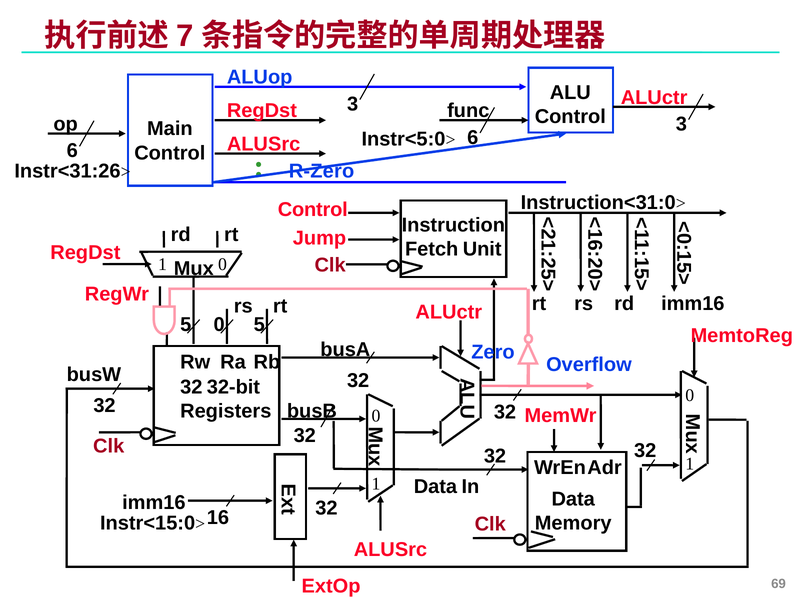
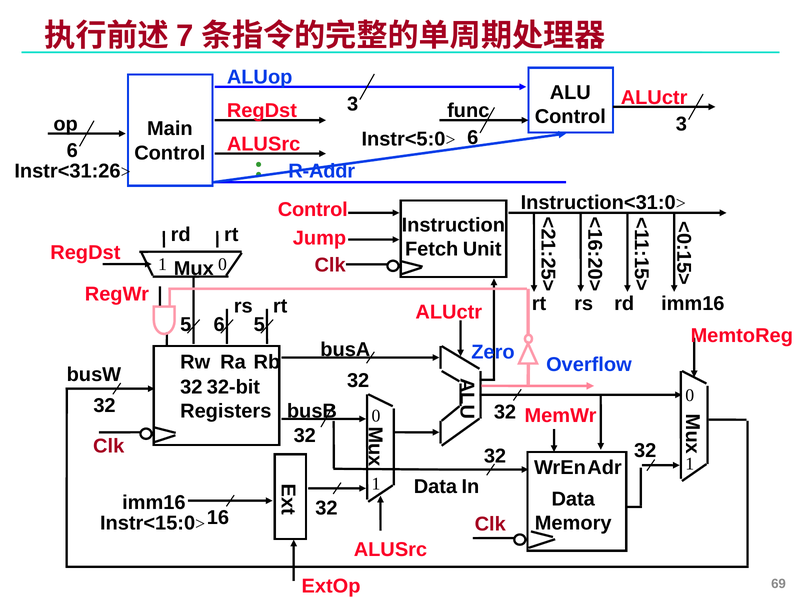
R-Zero: R-Zero -> R-Addr
5 0: 0 -> 6
